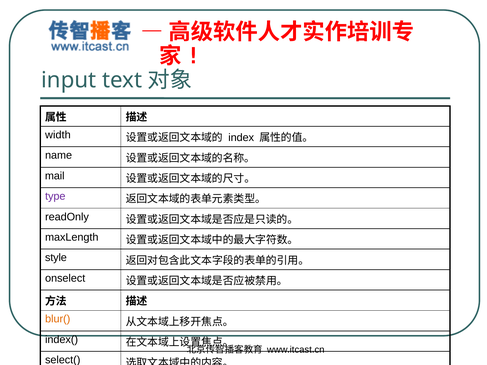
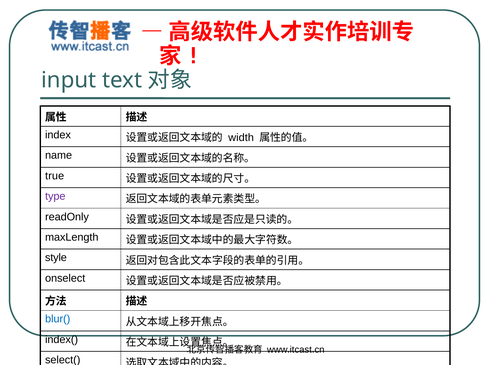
width: width -> index
index: index -> width
mail: mail -> true
blur( colour: orange -> blue
